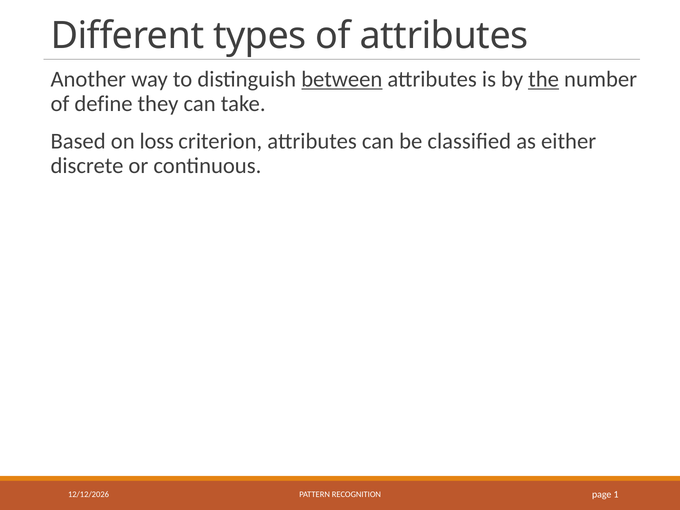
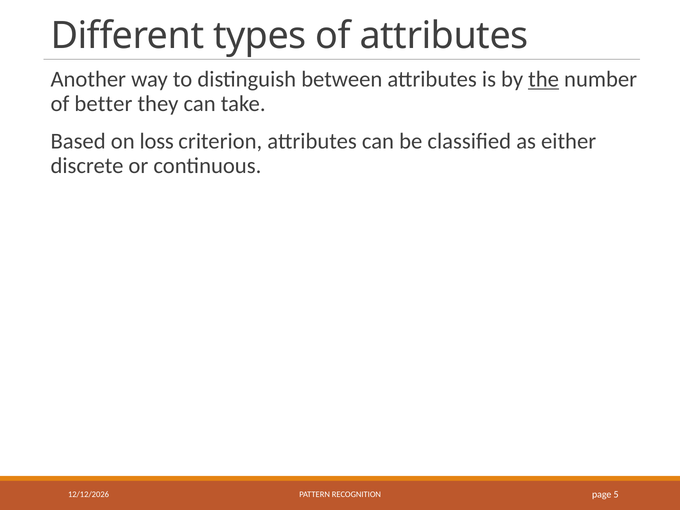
between underline: present -> none
define: define -> better
1: 1 -> 5
